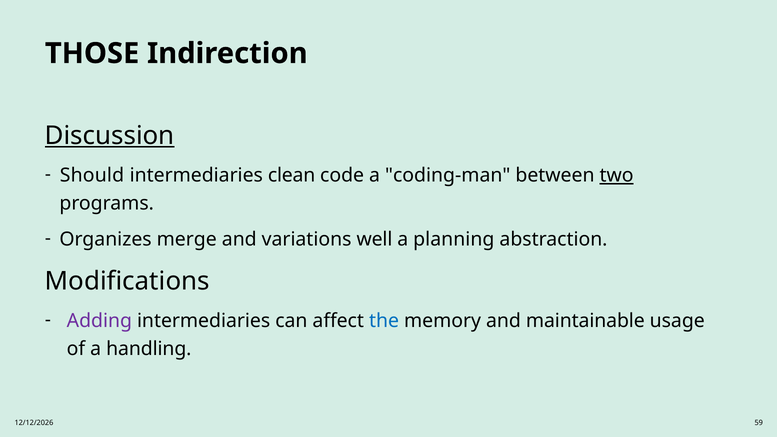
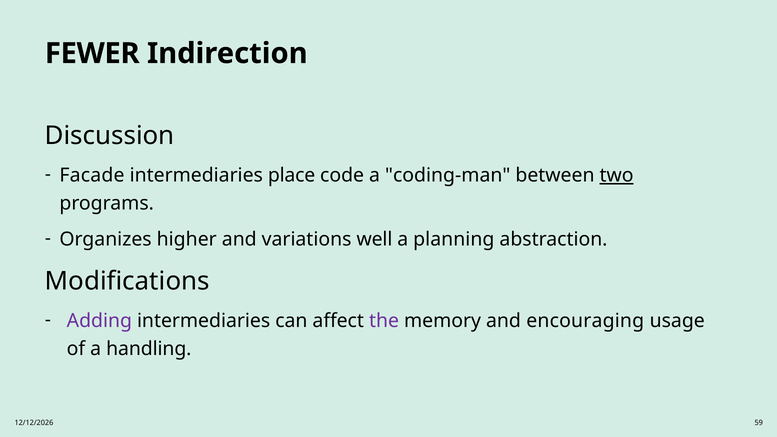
THOSE: THOSE -> FEWER
Discussion underline: present -> none
Should: Should -> Facade
clean: clean -> place
merge: merge -> higher
the colour: blue -> purple
maintainable: maintainable -> encouraging
